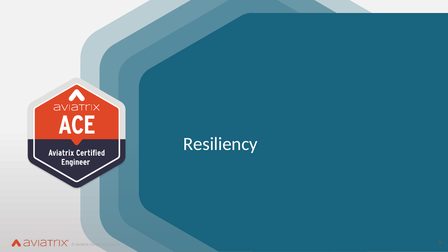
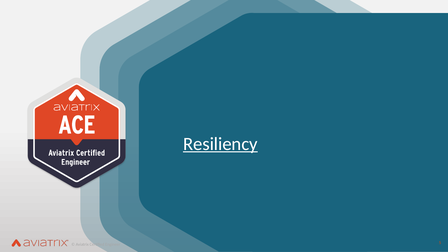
Resiliency underline: none -> present
